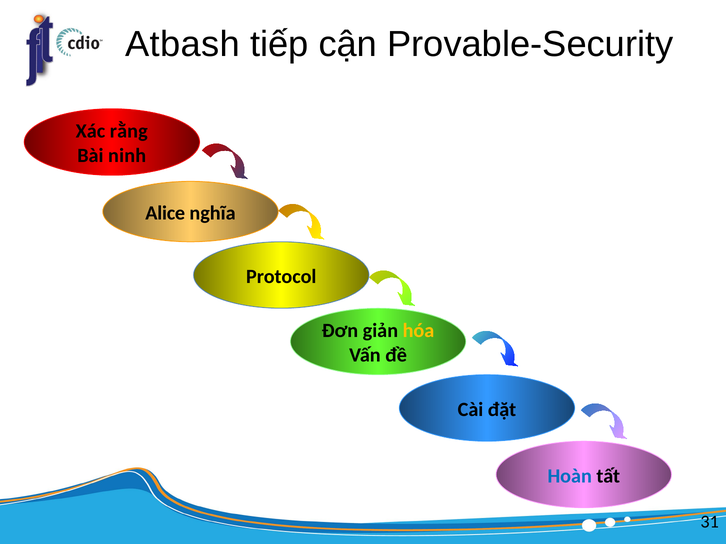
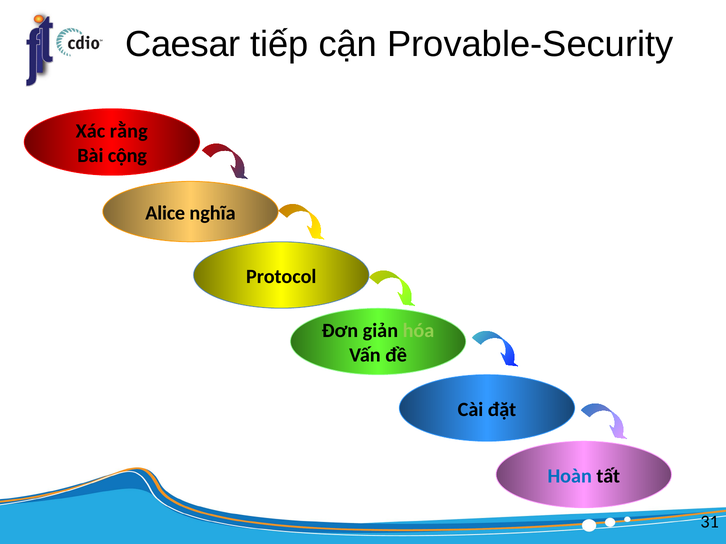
Atbash: Atbash -> Caesar
ninh: ninh -> cộng
hóa colour: yellow -> light green
